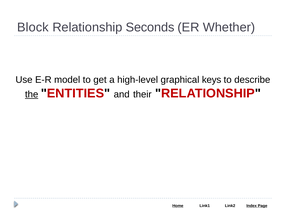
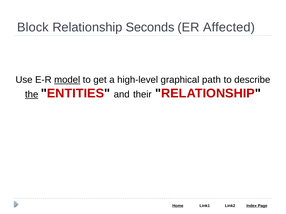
Whether: Whether -> Affected
model underline: none -> present
keys: keys -> path
